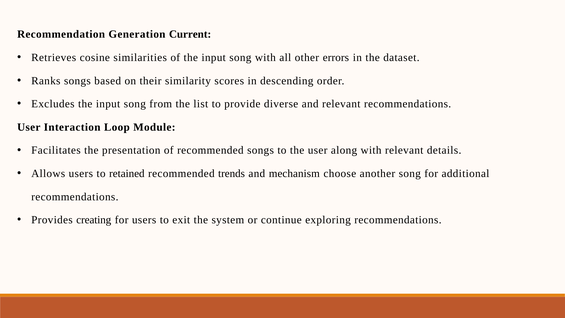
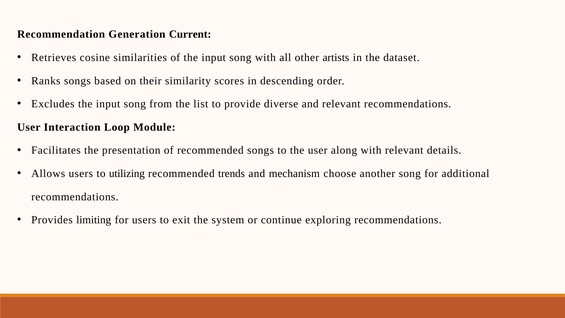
errors: errors -> artists
retained: retained -> utilizing
creating: creating -> limiting
